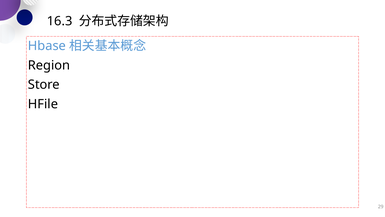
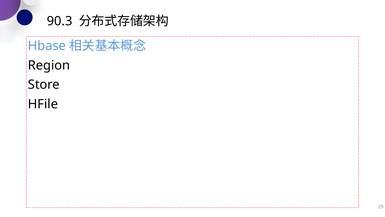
16.3: 16.3 -> 90.3
